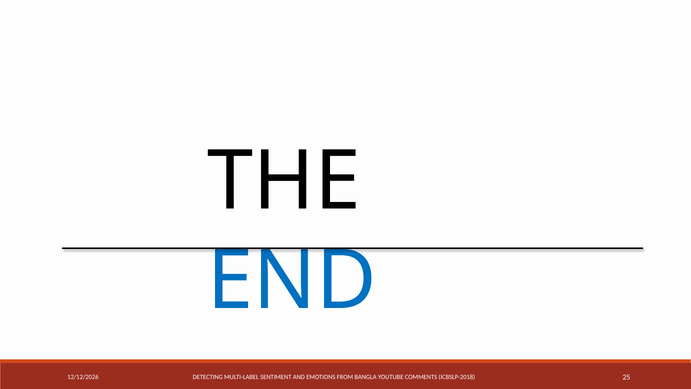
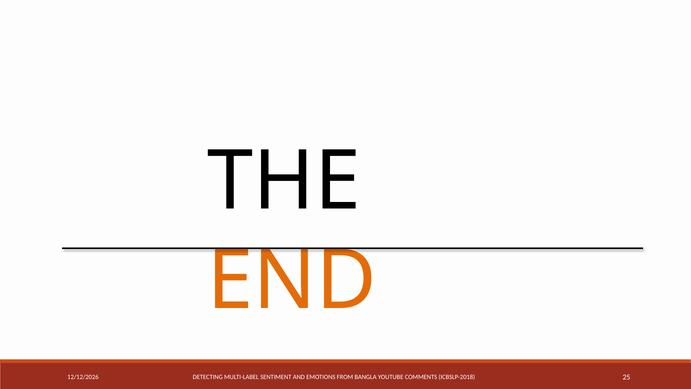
END colour: blue -> orange
